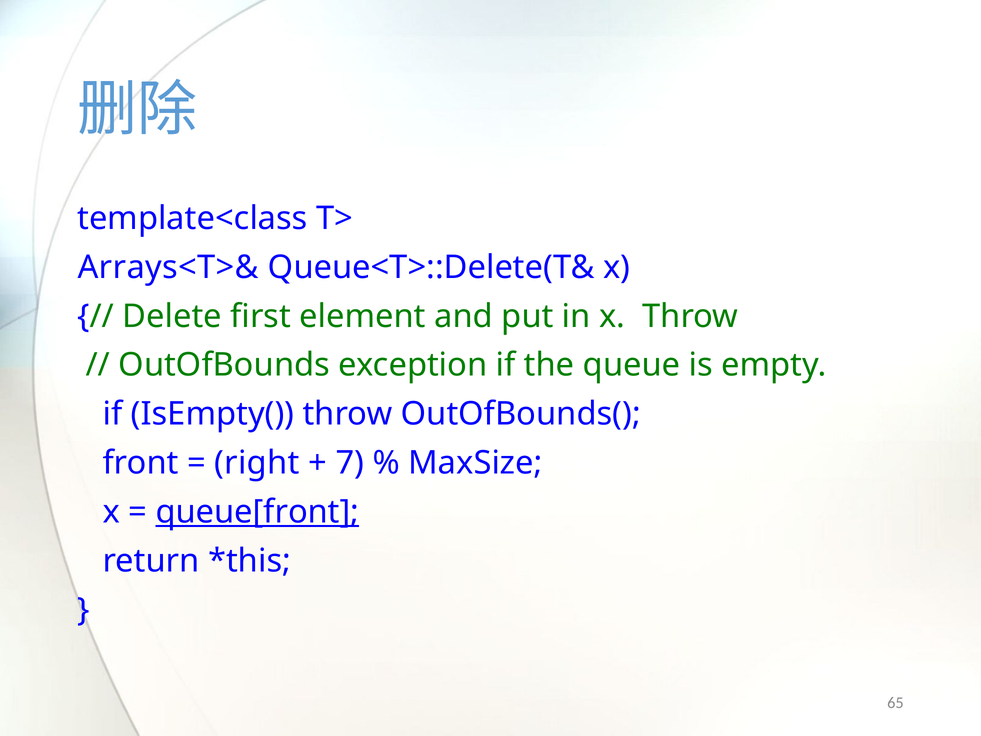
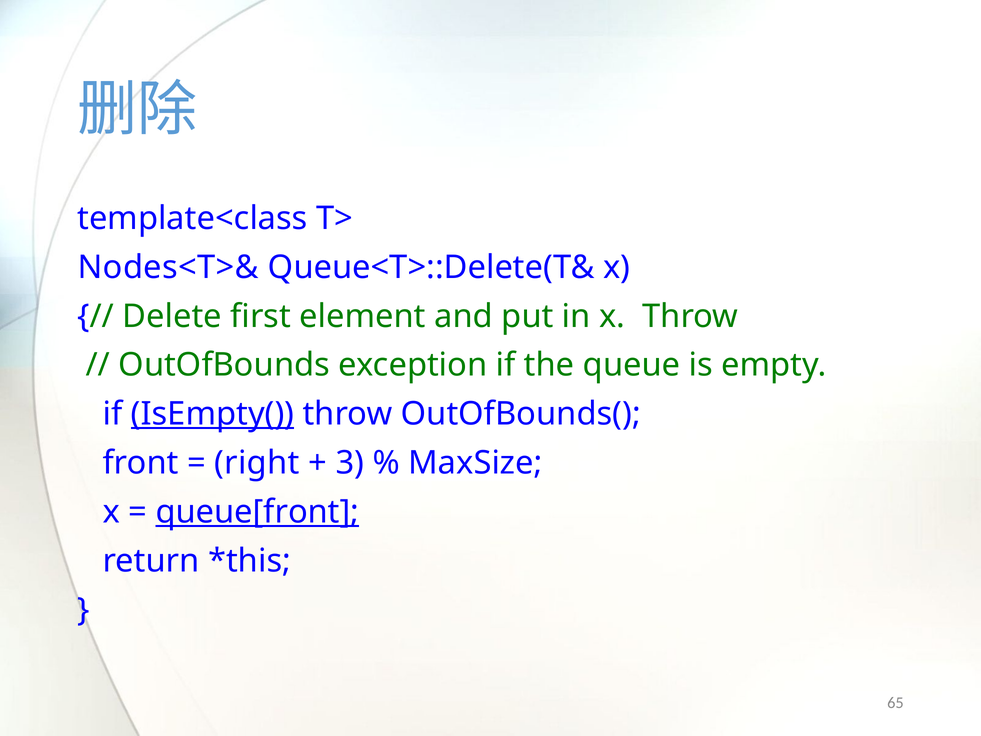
Arrays<T>&: Arrays<T>& -> Nodes<T>&
IsEmpty( underline: none -> present
7: 7 -> 3
